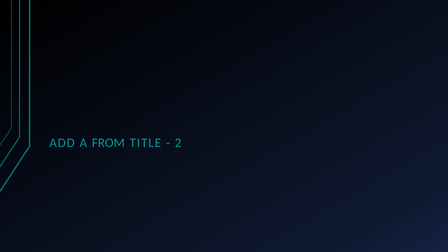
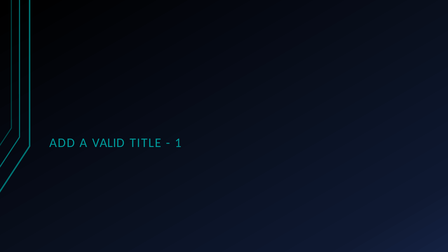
FROM: FROM -> VALID
2: 2 -> 1
